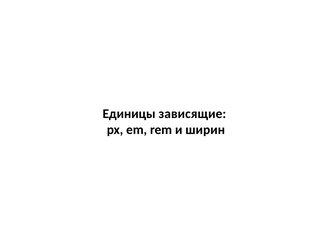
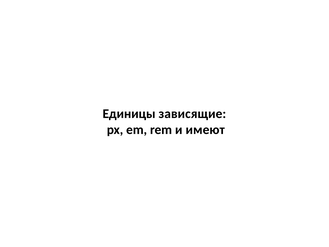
ширин: ширин -> имеют
